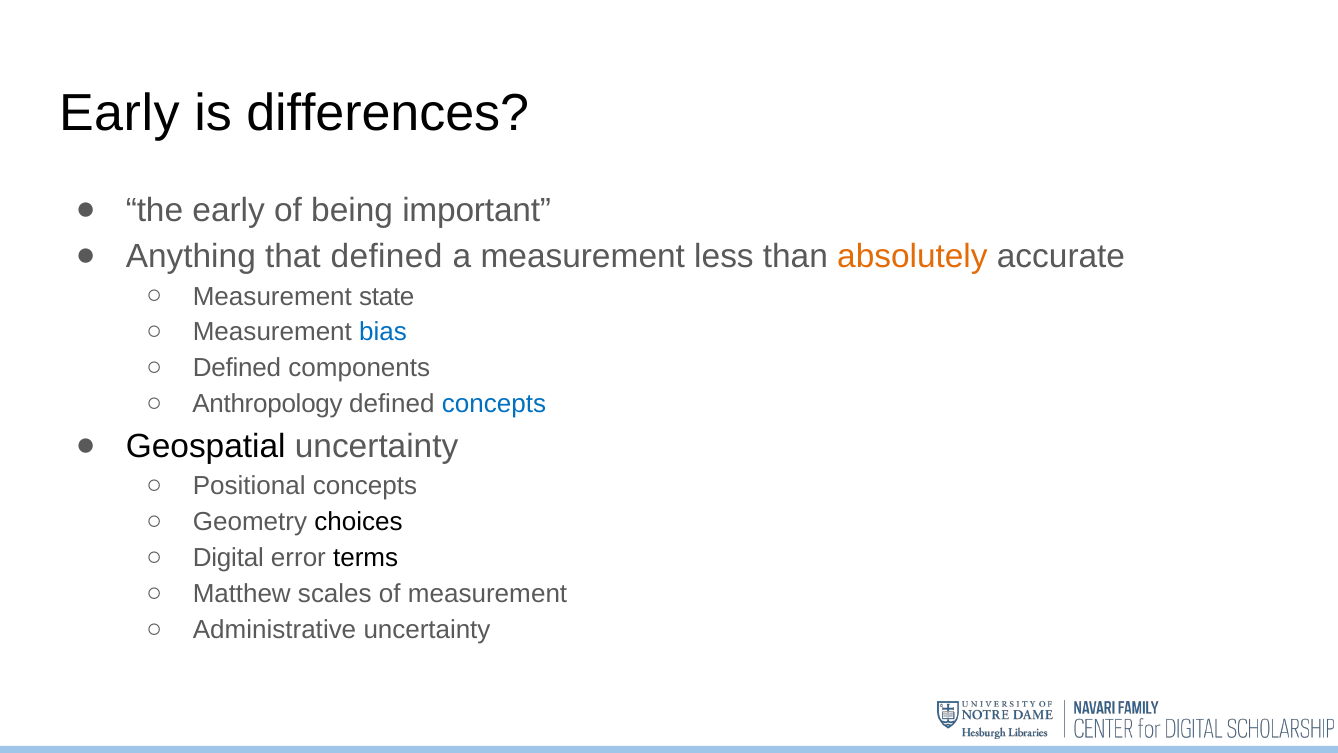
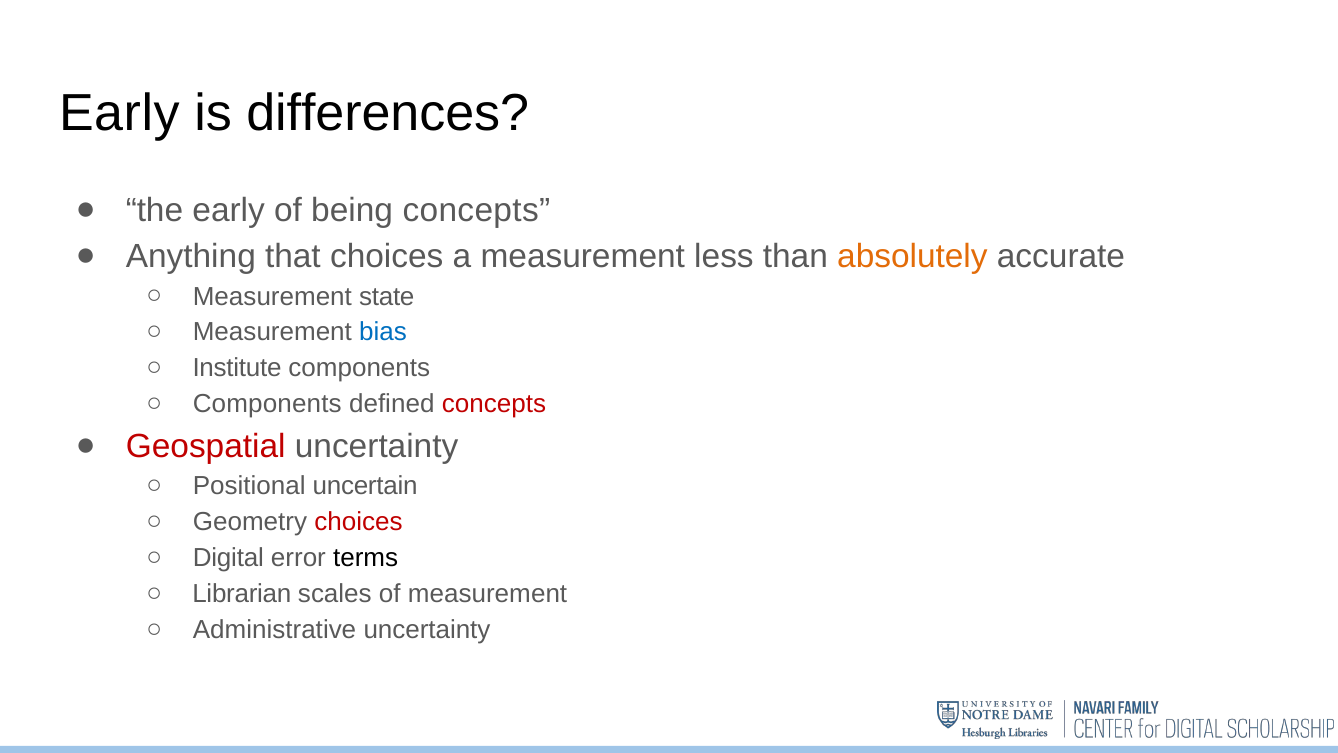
being important: important -> concepts
that defined: defined -> choices
Defined at (237, 368): Defined -> Institute
Anthropology at (267, 404): Anthropology -> Components
concepts at (494, 404) colour: blue -> red
Geospatial colour: black -> red
Positional concepts: concepts -> uncertain
choices at (359, 522) colour: black -> red
Matthew: Matthew -> Librarian
